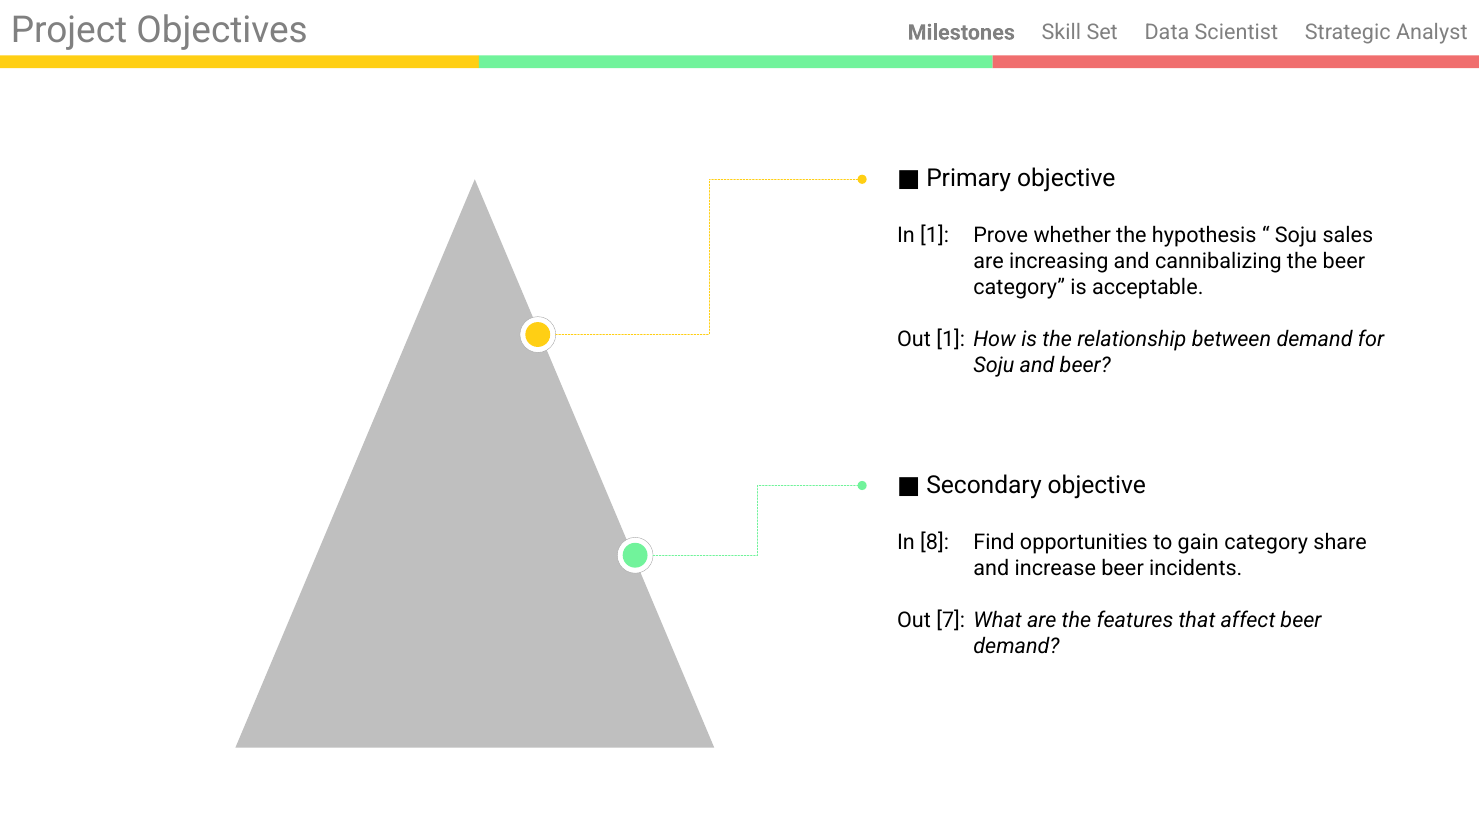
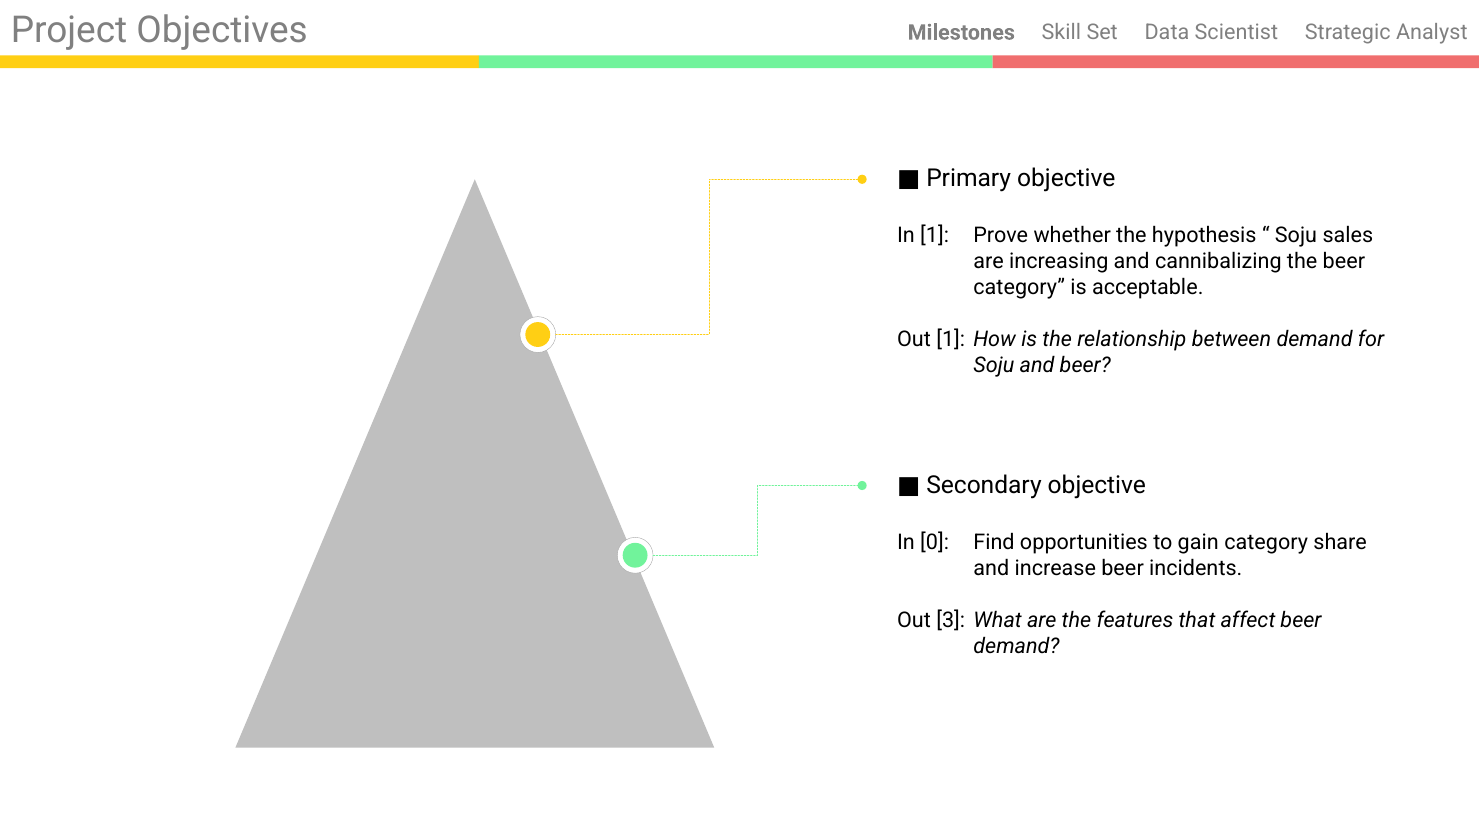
8: 8 -> 0
7: 7 -> 3
